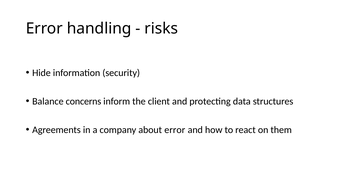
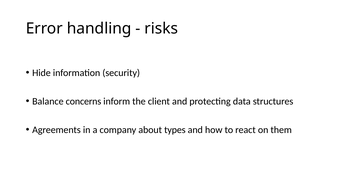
about error: error -> types
